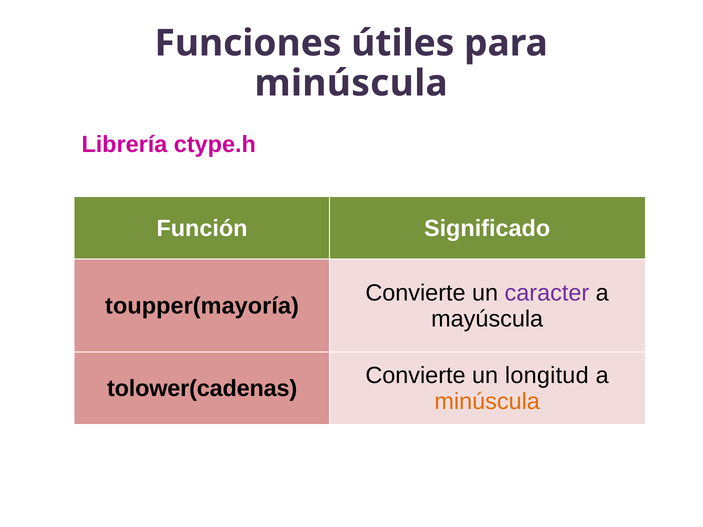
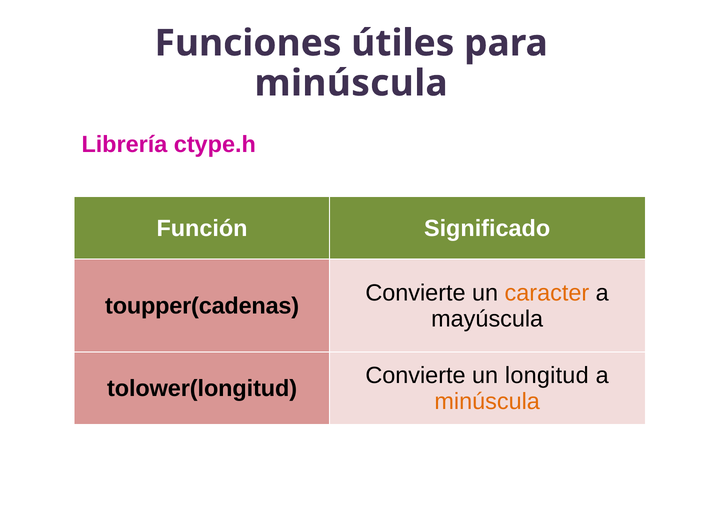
caracter colour: purple -> orange
toupper(mayoría: toupper(mayoría -> toupper(cadenas
tolower(cadenas: tolower(cadenas -> tolower(longitud
